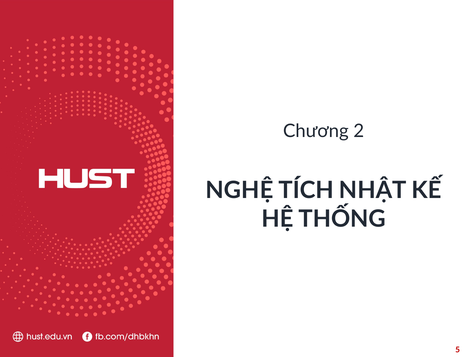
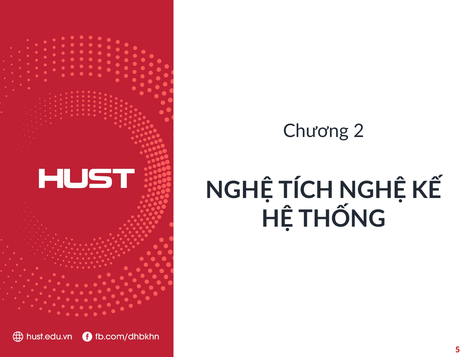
TÍCH NHẬT: NHẬT -> NGHỆ
